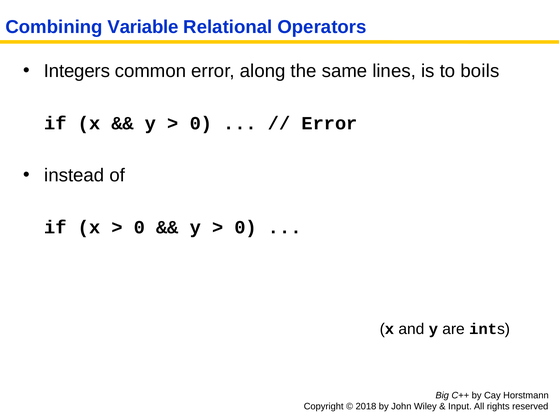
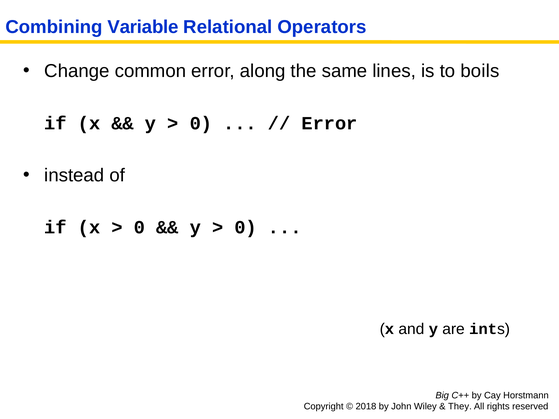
Integers: Integers -> Change
Input: Input -> They
